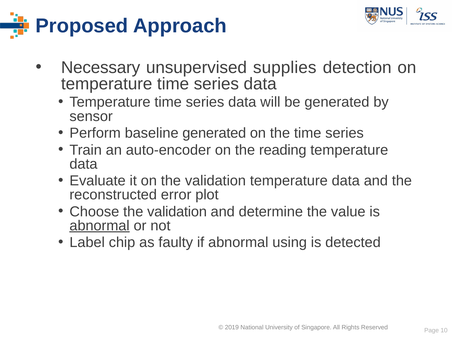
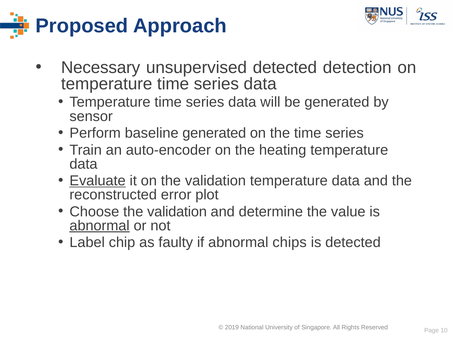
unsupervised supplies: supplies -> detected
reading: reading -> heating
Evaluate underline: none -> present
using: using -> chips
